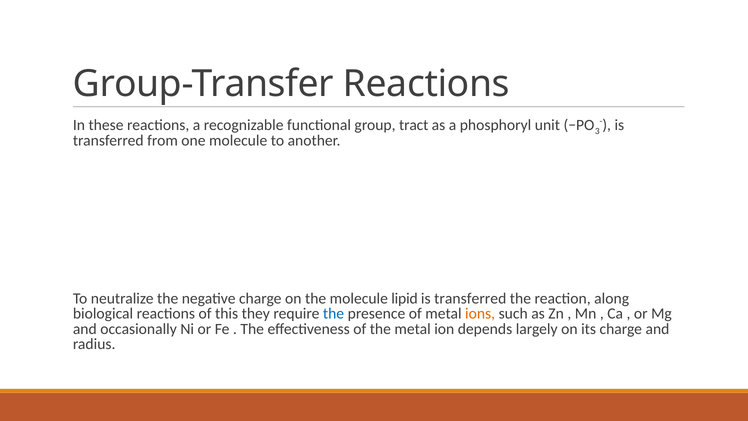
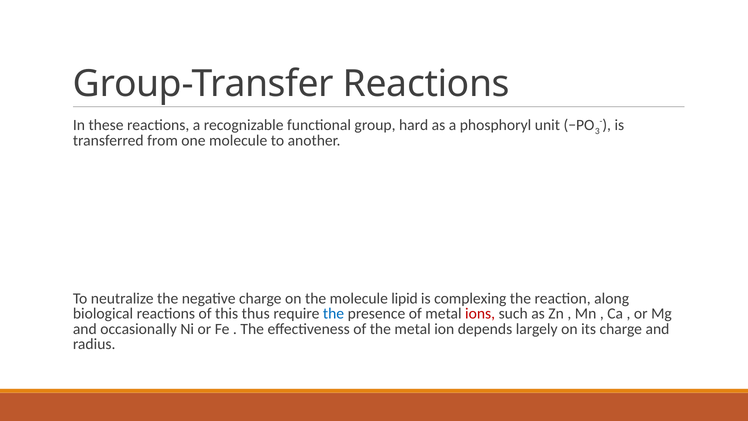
tract: tract -> hard
transferred at (470, 298): transferred -> complexing
they: they -> thus
ions colour: orange -> red
